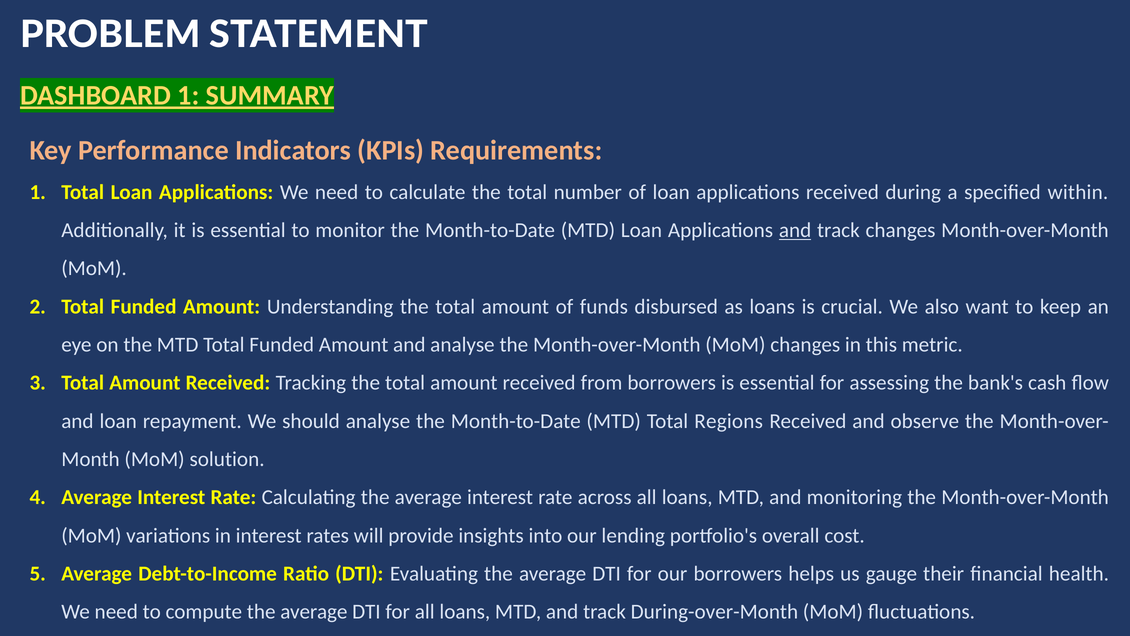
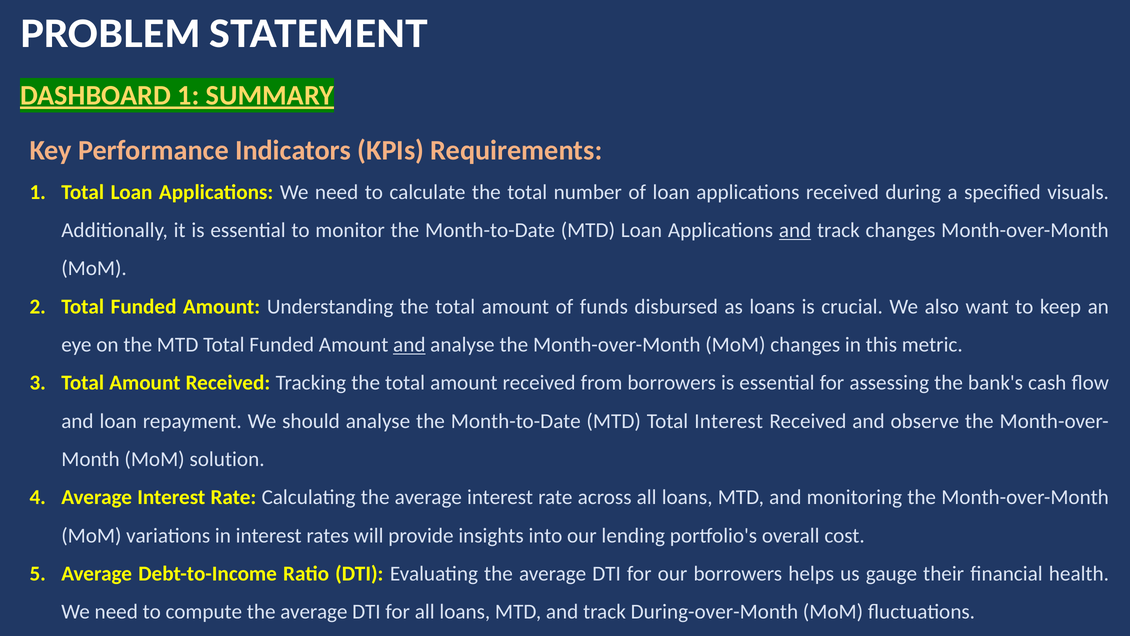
within: within -> visuals
and at (409, 345) underline: none -> present
Total Regions: Regions -> Interest
